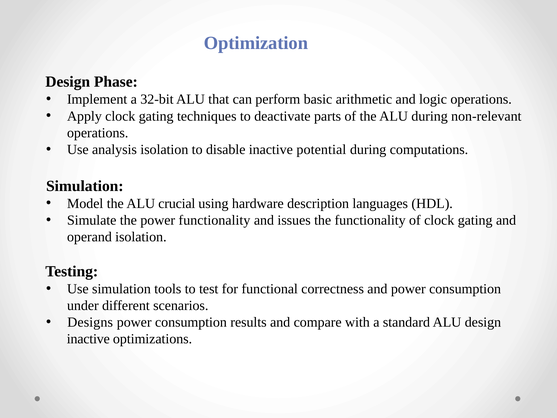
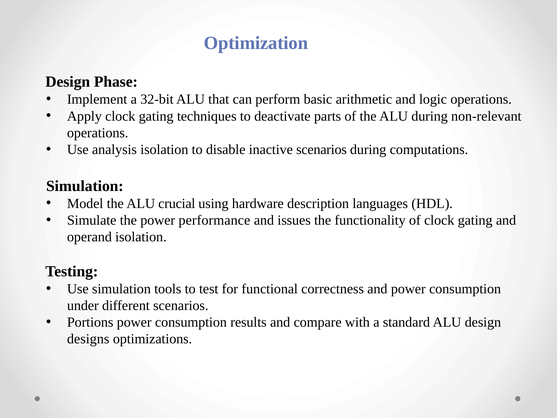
inactive potential: potential -> scenarios
power functionality: functionality -> performance
Designs: Designs -> Portions
inactive at (88, 339): inactive -> designs
